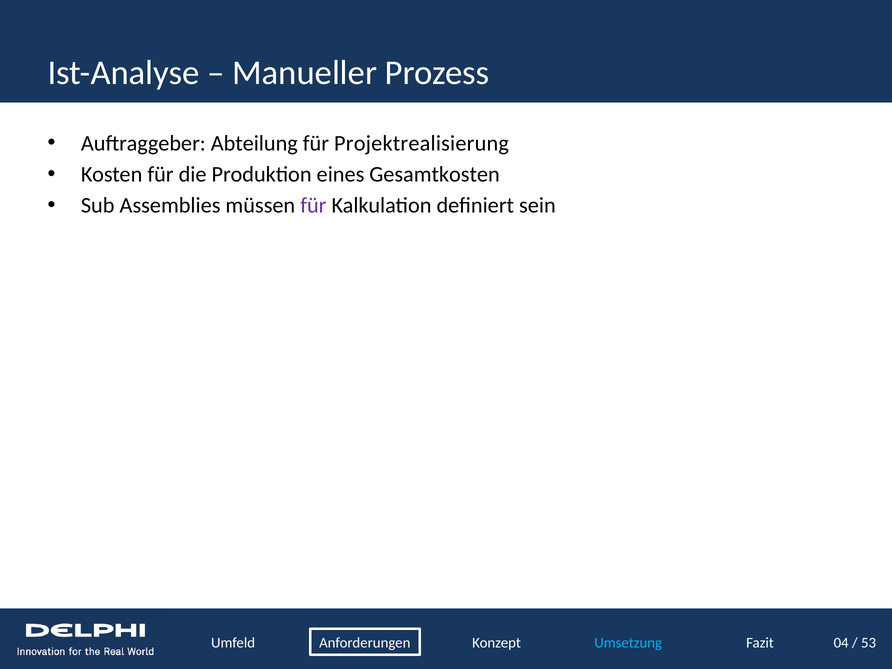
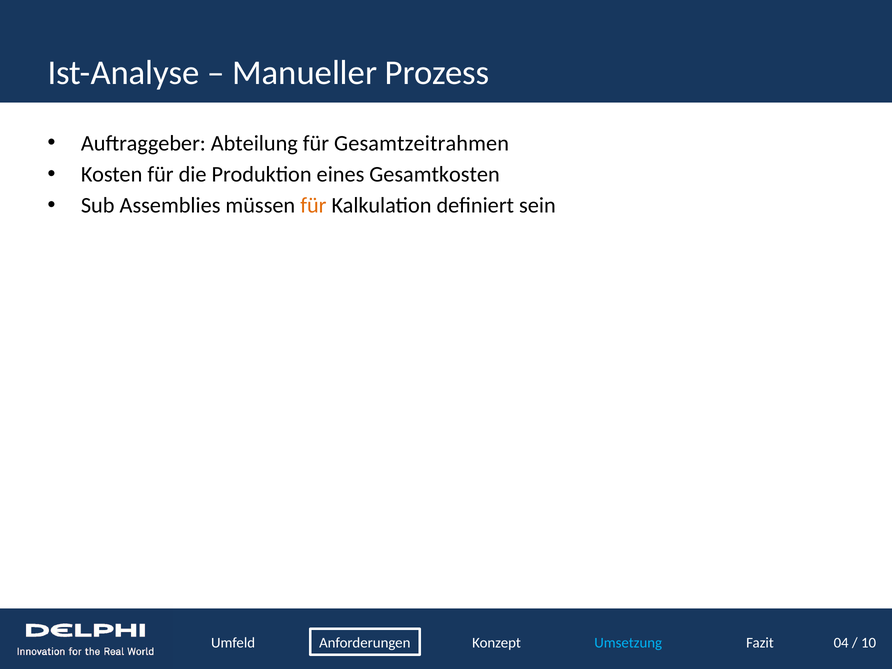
Projektrealisierung: Projektrealisierung -> Gesamtzeitrahmen
für at (313, 206) colour: purple -> orange
53: 53 -> 10
